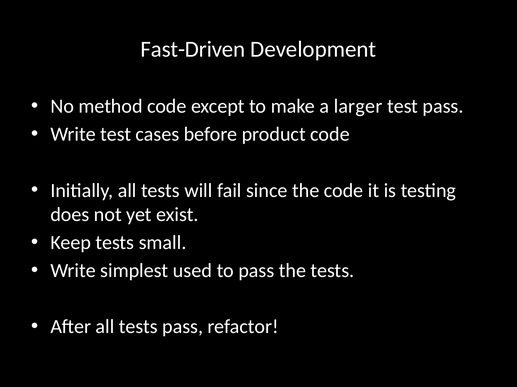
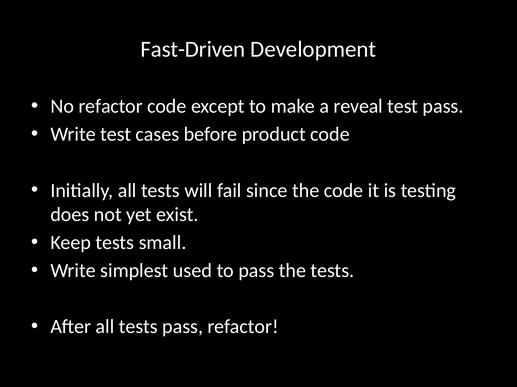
No method: method -> refactor
larger: larger -> reveal
